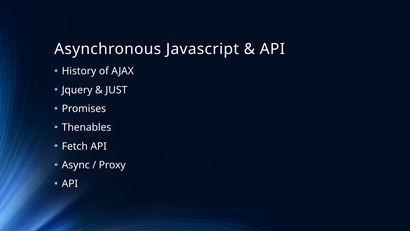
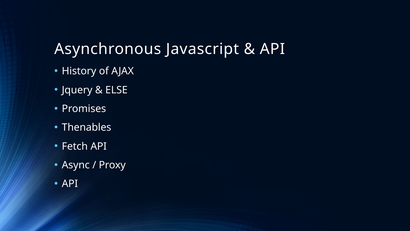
JUST: JUST -> ELSE
